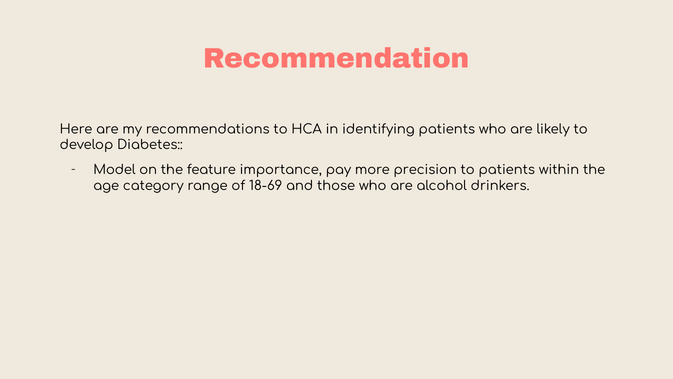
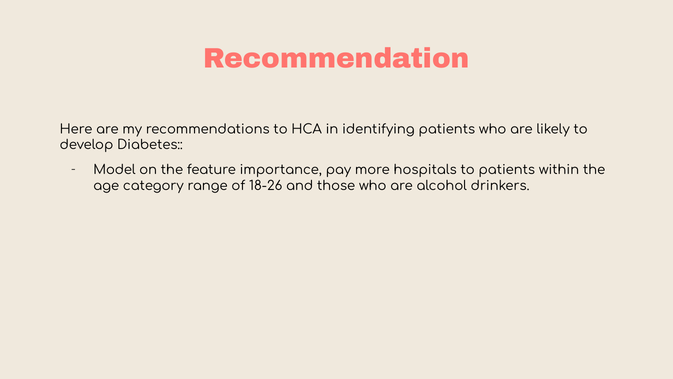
precision: precision -> hospitals
18-69: 18-69 -> 18-26
